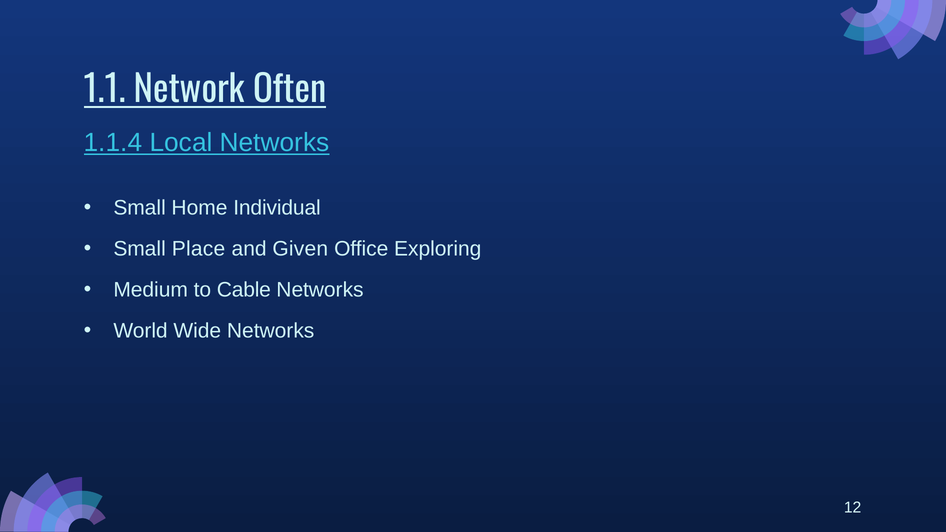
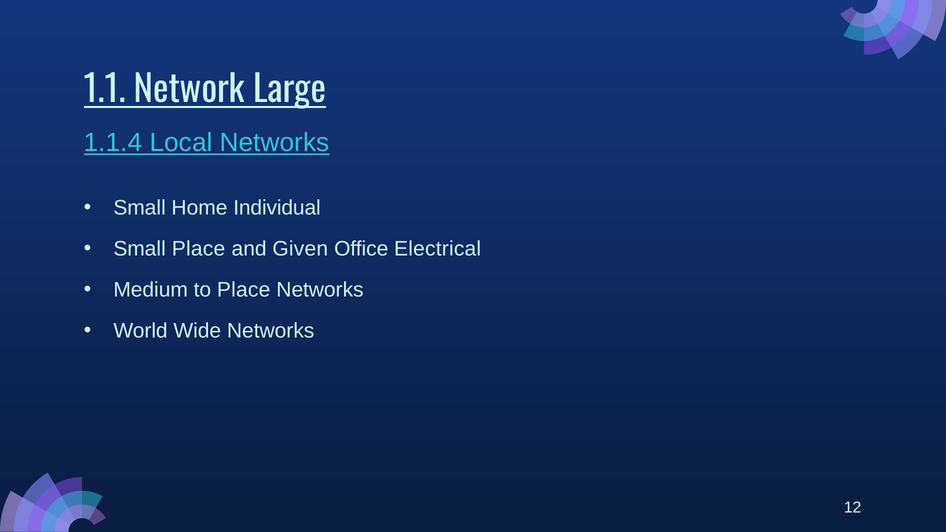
Often: Often -> Large
Exploring: Exploring -> Electrical
to Cable: Cable -> Place
